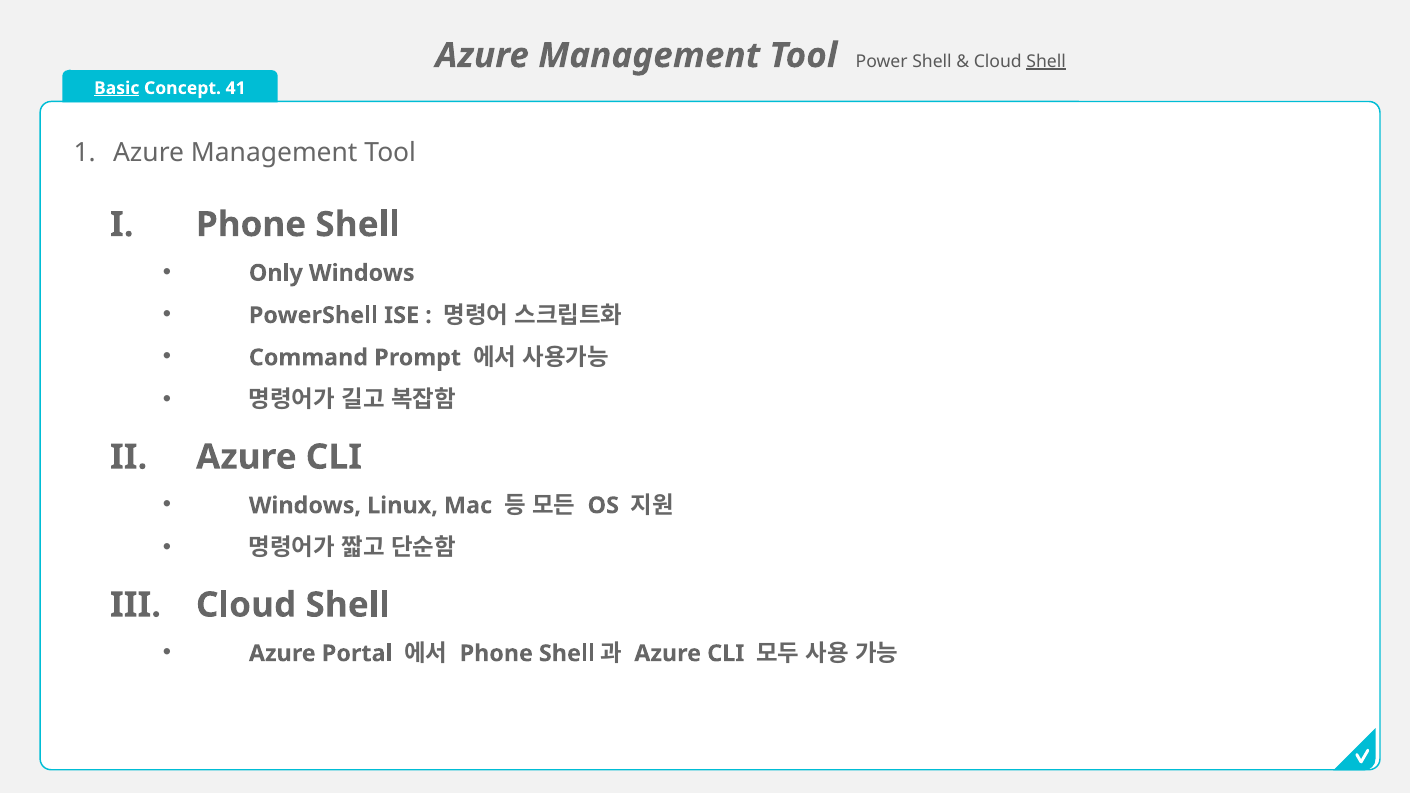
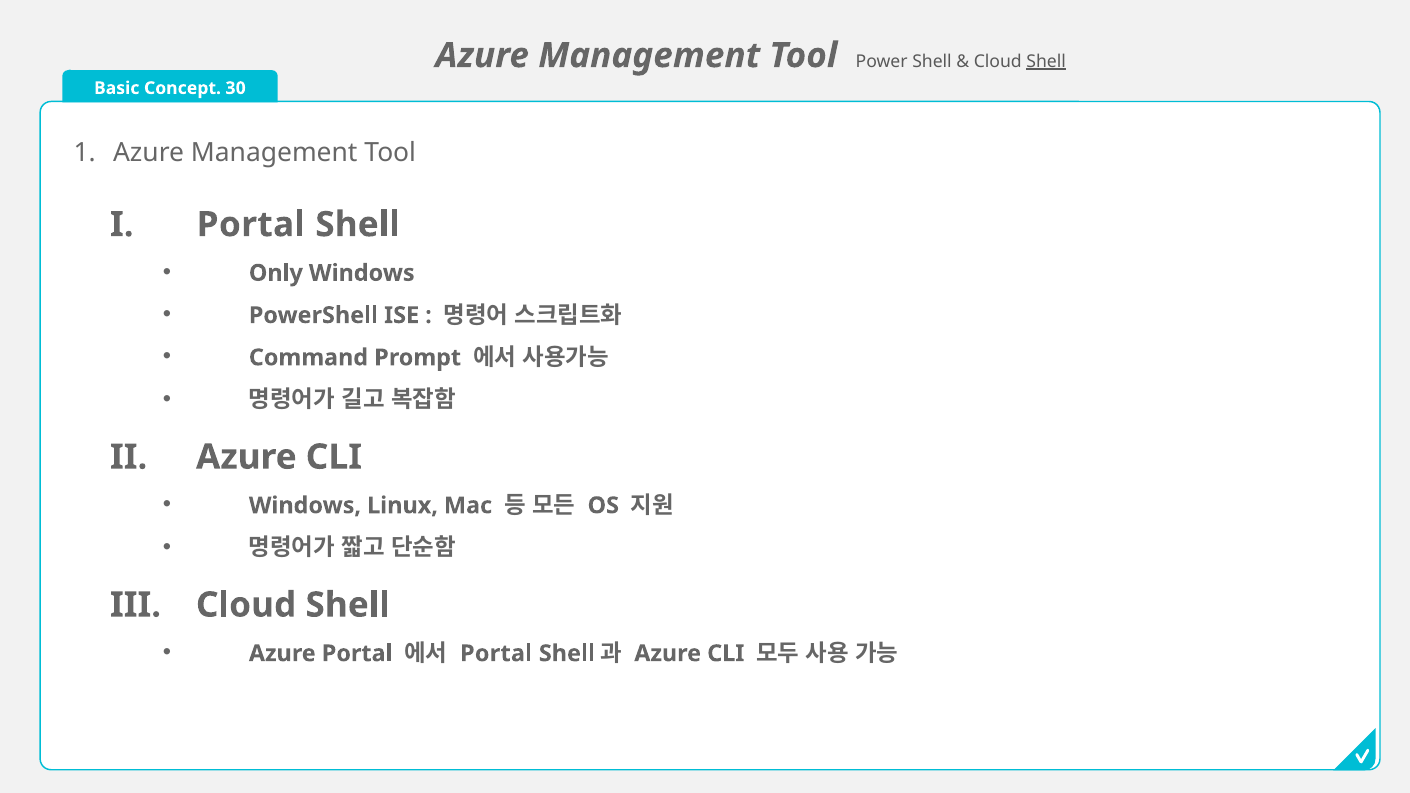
Basic underline: present -> none
41: 41 -> 30
Phone at (251, 225): Phone -> Portal
Phone at (496, 654): Phone -> Portal
